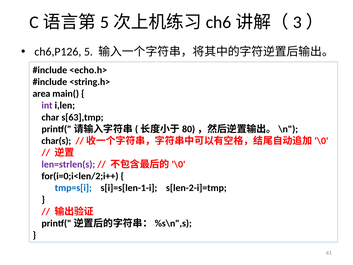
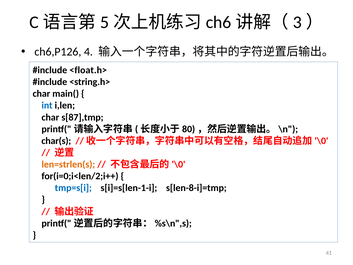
5: 5 -> 4
<echo.h>: <echo.h> -> <float.h>
area at (41, 94): area -> char
int colour: purple -> blue
s[63],tmp: s[63],tmp -> s[87],tmp
len=strlen(s colour: purple -> orange
s[len-2-i]=tmp: s[len-2-i]=tmp -> s[len-8-i]=tmp
